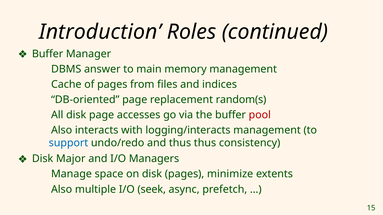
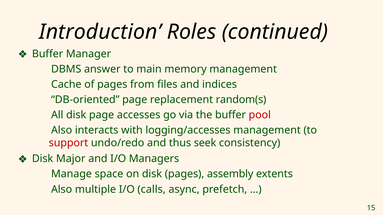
logging/interacts: logging/interacts -> logging/accesses
support colour: blue -> red
thus thus: thus -> seek
minimize: minimize -> assembly
seek: seek -> calls
